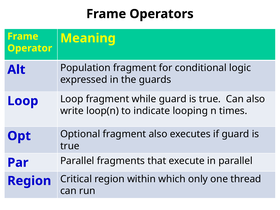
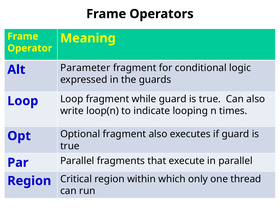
Population: Population -> Parameter
